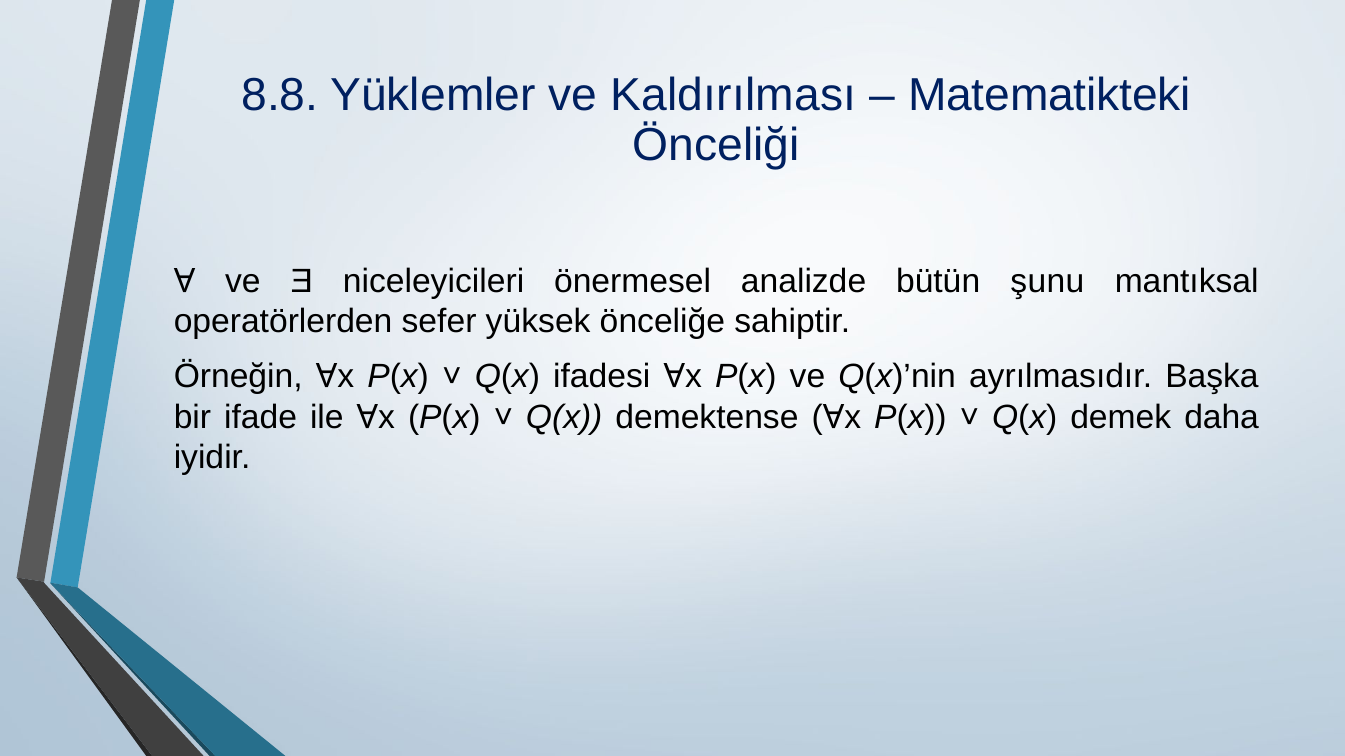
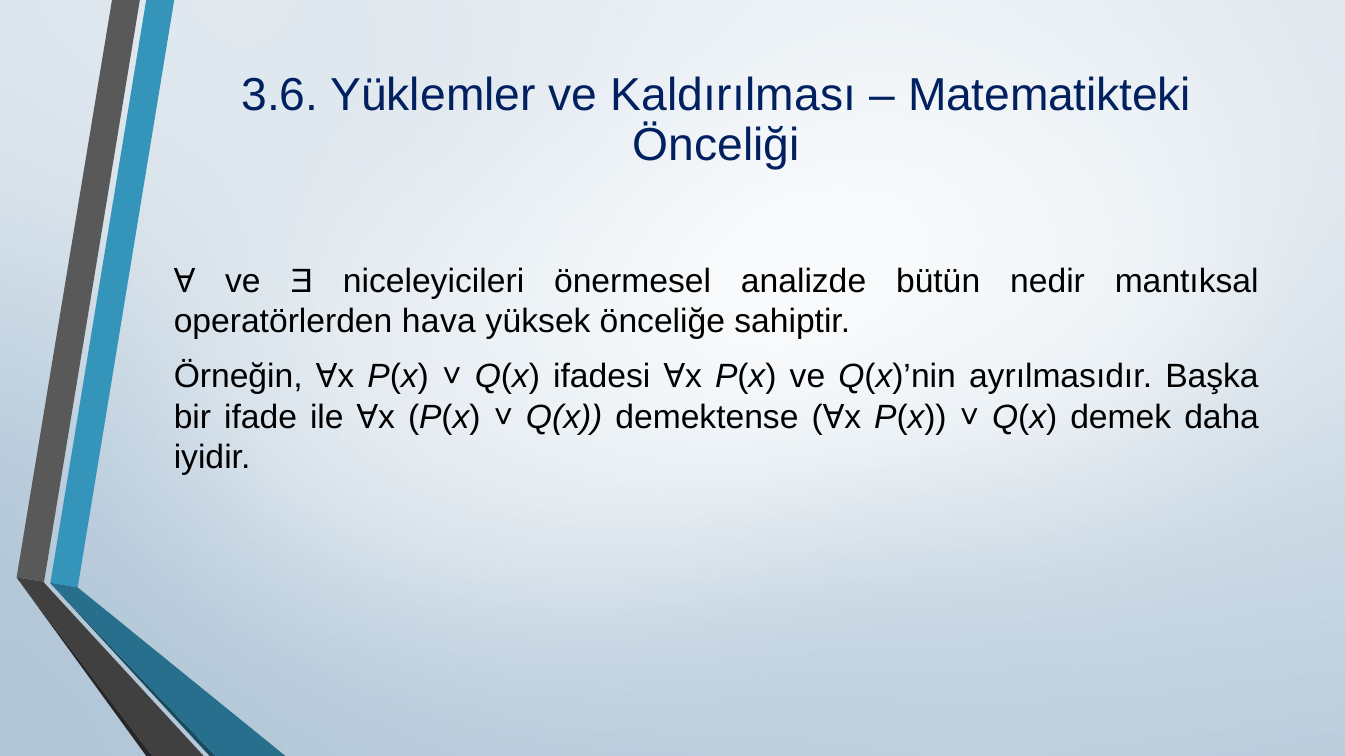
8.8: 8.8 -> 3.6
şunu: şunu -> nedir
sefer: sefer -> hava
